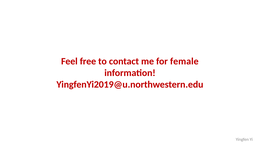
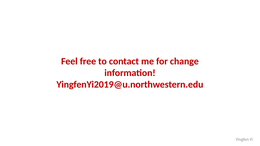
female: female -> change
